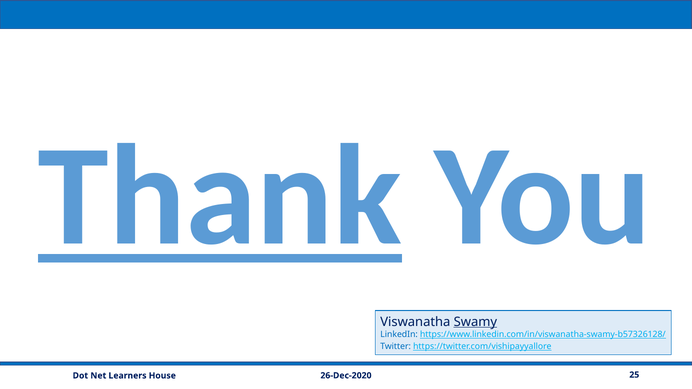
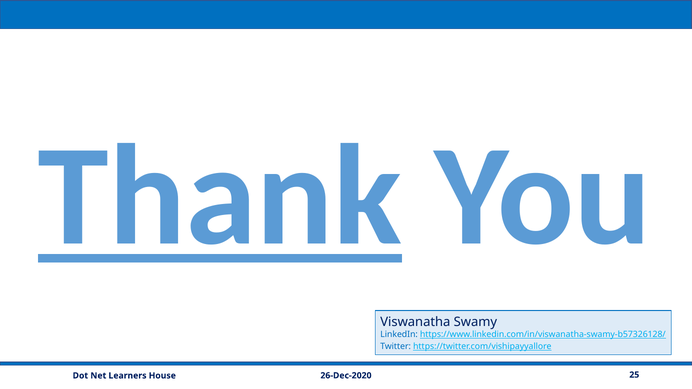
Swamy underline: present -> none
